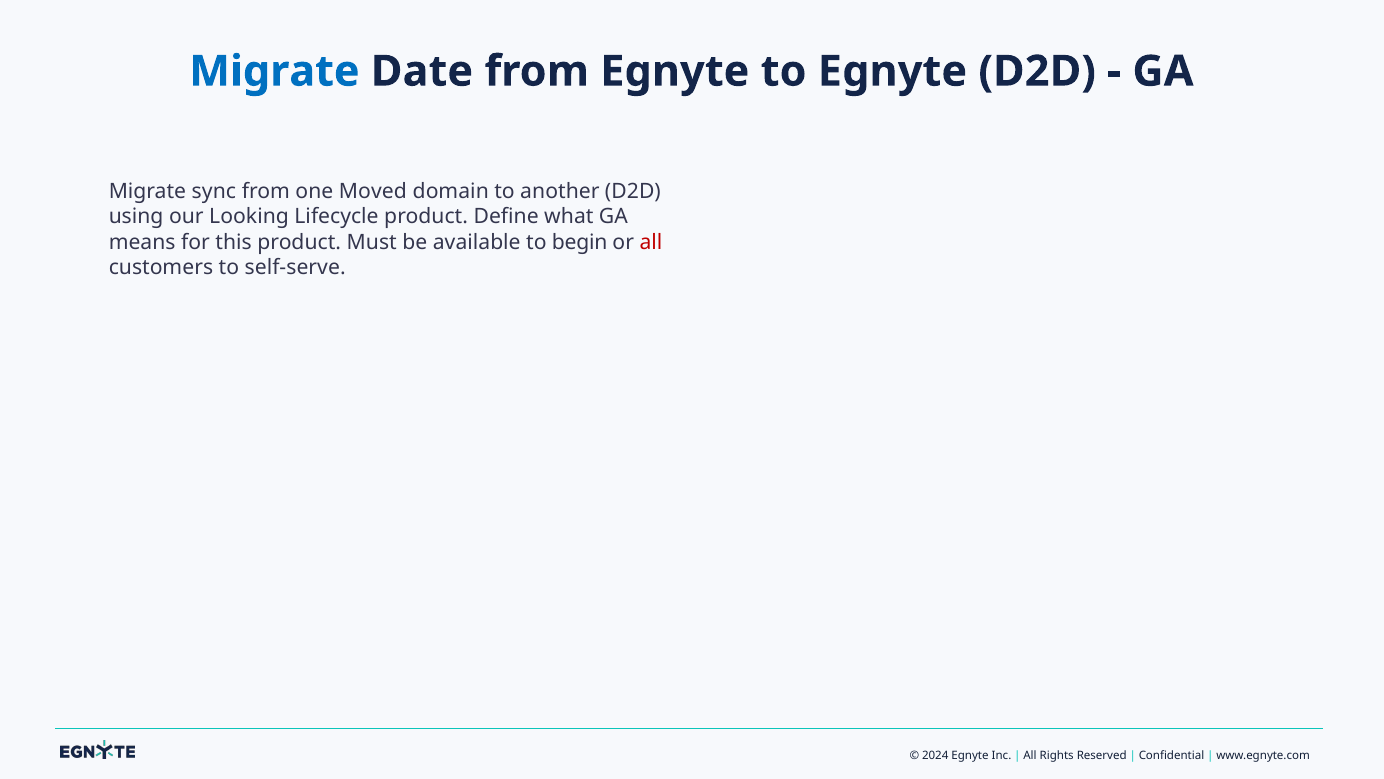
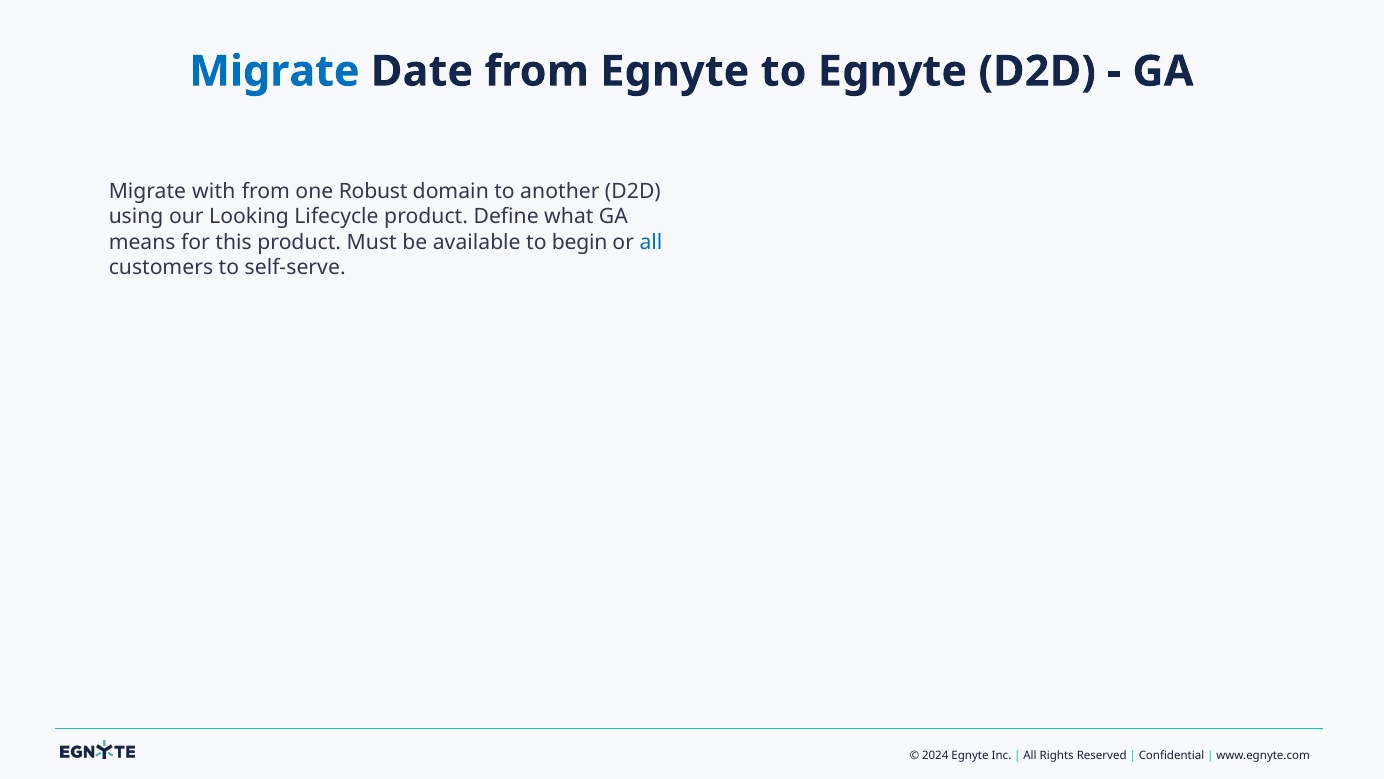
sync: sync -> with
Moved: Moved -> Robust
all at (651, 242) colour: red -> blue
